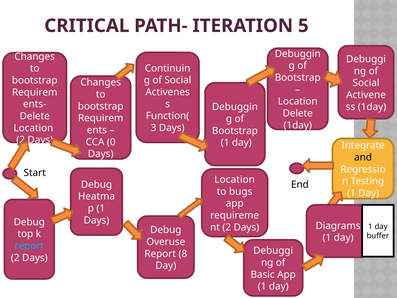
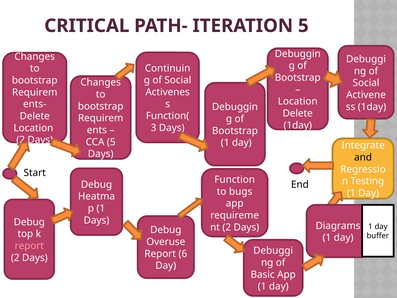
CCA 0: 0 -> 5
Location at (235, 179): Location -> Function
report at (29, 246) colour: light blue -> pink
8: 8 -> 6
